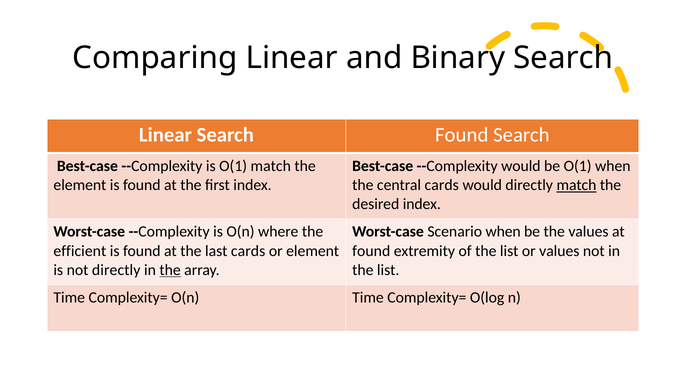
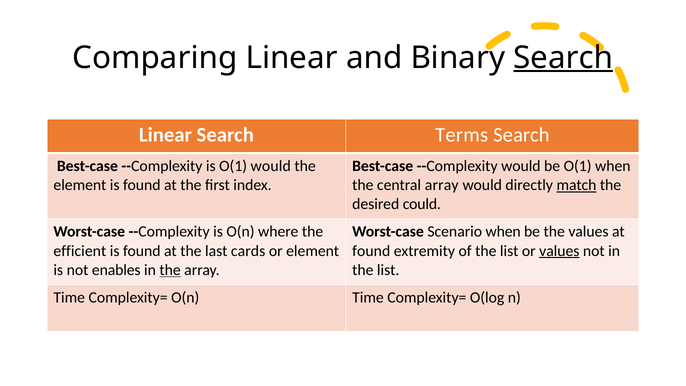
Search at (563, 58) underline: none -> present
Search Found: Found -> Terms
O(1 match: match -> would
central cards: cards -> array
desired index: index -> could
values at (559, 251) underline: none -> present
not directly: directly -> enables
